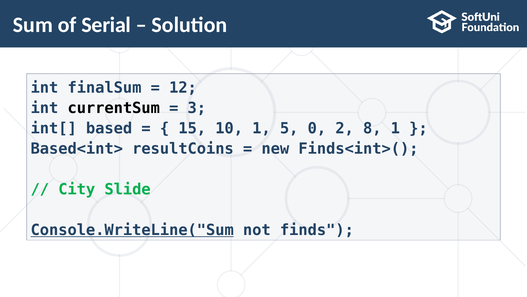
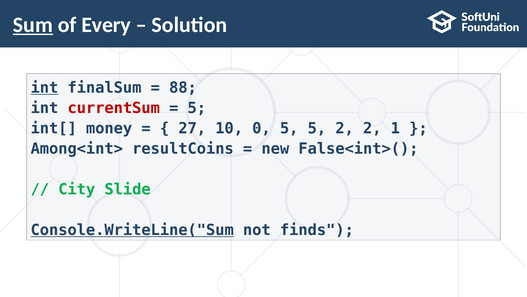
Sum underline: none -> present
Serial: Serial -> Every
int at (44, 88) underline: none -> present
12: 12 -> 88
currentSum colour: black -> red
3 at (197, 108): 3 -> 5
based: based -> money
15: 15 -> 27
10 1: 1 -> 0
5 0: 0 -> 5
2 8: 8 -> 2
Based<int>: Based<int> -> Among<int>
Finds<int>(: Finds<int>( -> False<int>(
